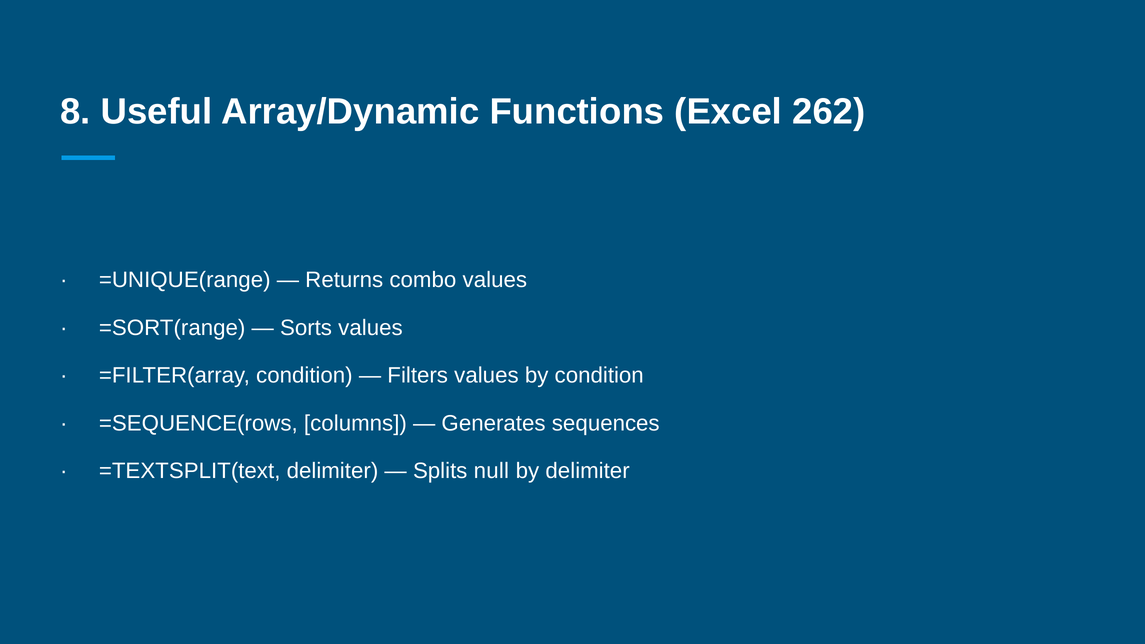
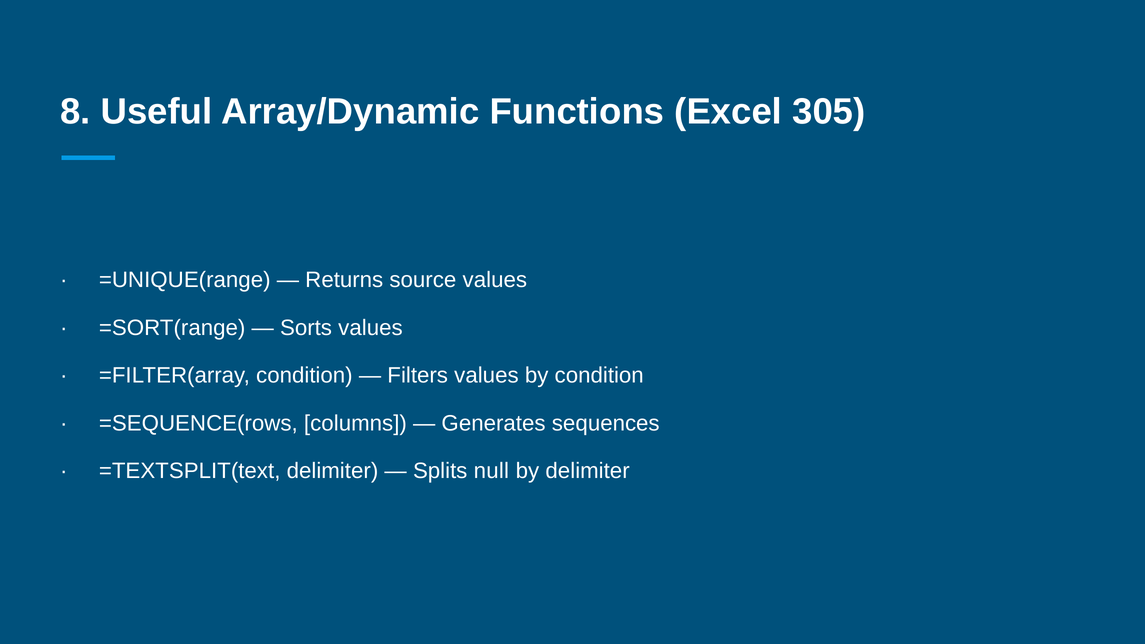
262: 262 -> 305
combo: combo -> source
